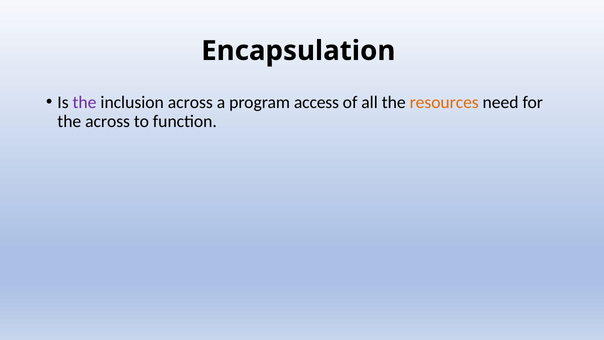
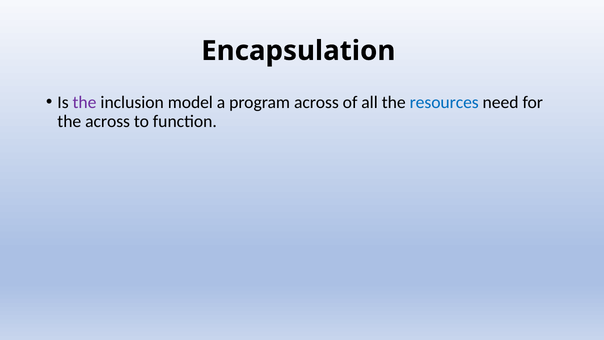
inclusion across: across -> model
program access: access -> across
resources colour: orange -> blue
